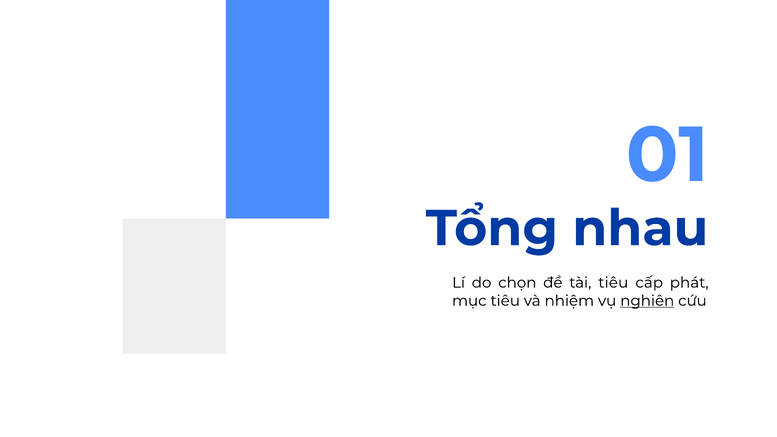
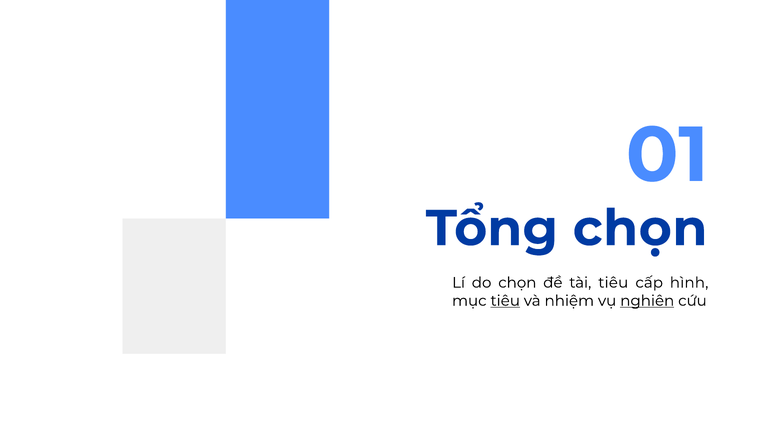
Tổng nhau: nhau -> chọn
phát: phát -> hình
tiêu at (505, 301) underline: none -> present
